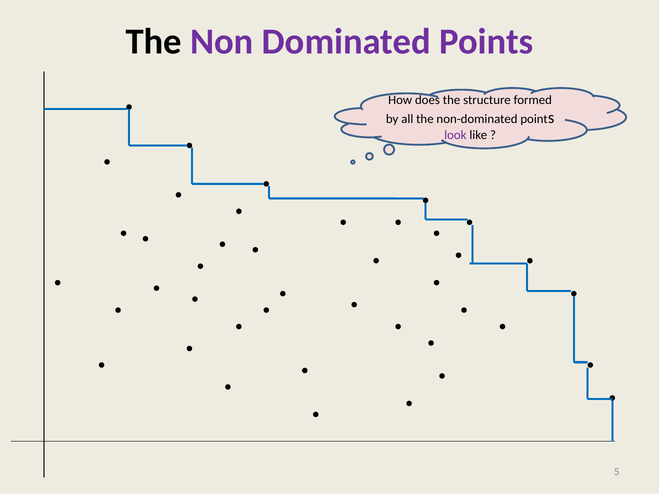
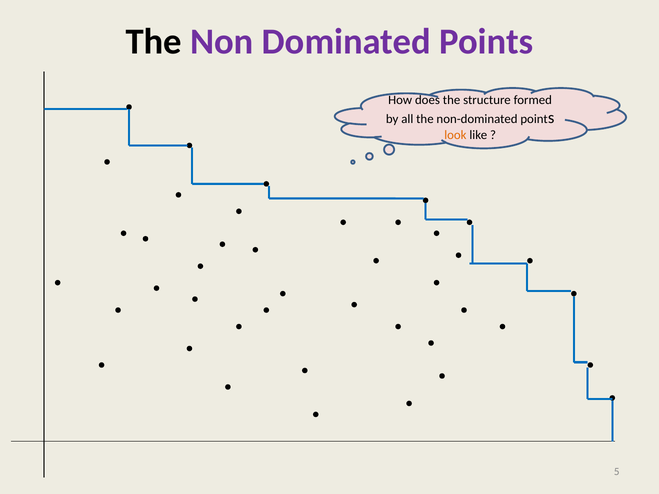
look colour: purple -> orange
